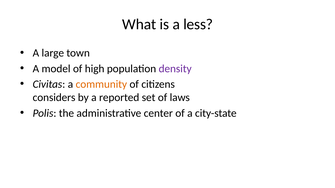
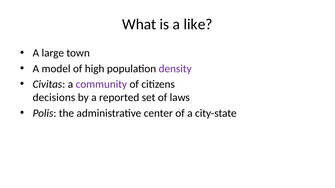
less: less -> like
community colour: orange -> purple
considers: considers -> decisions
